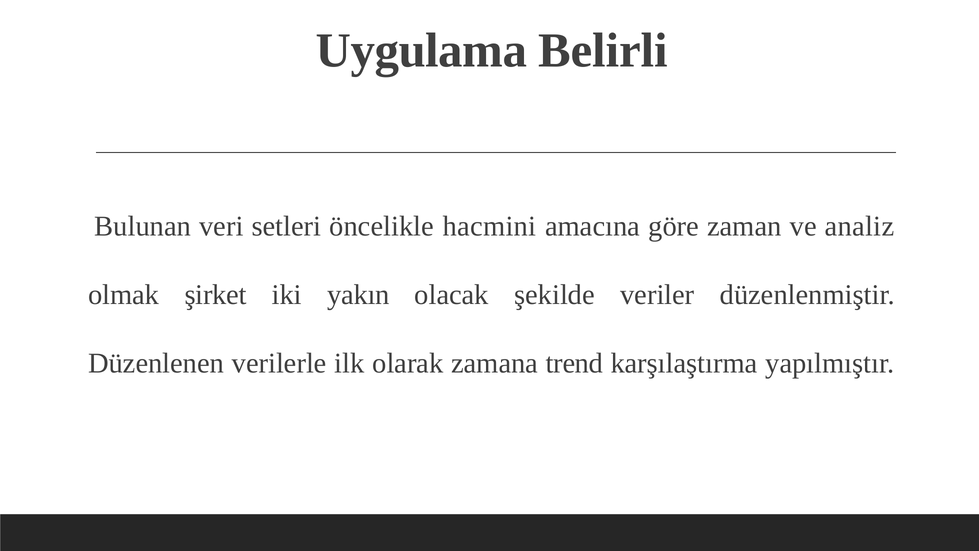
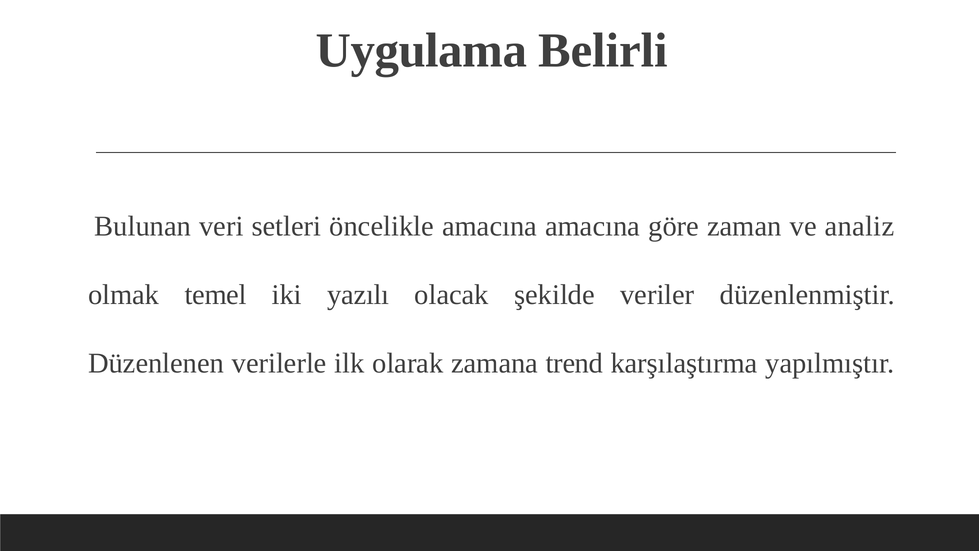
öncelikle hacmini: hacmini -> amacına
şirket: şirket -> temel
yakın: yakın -> yazılı
